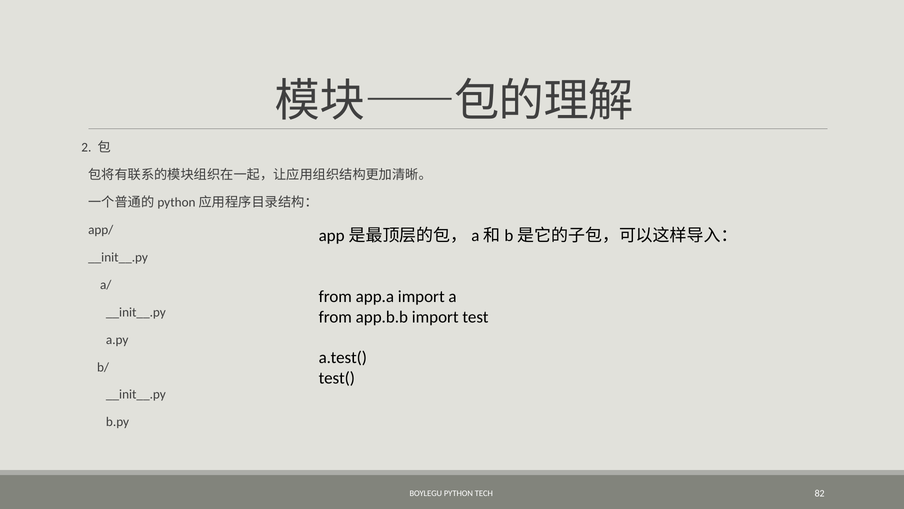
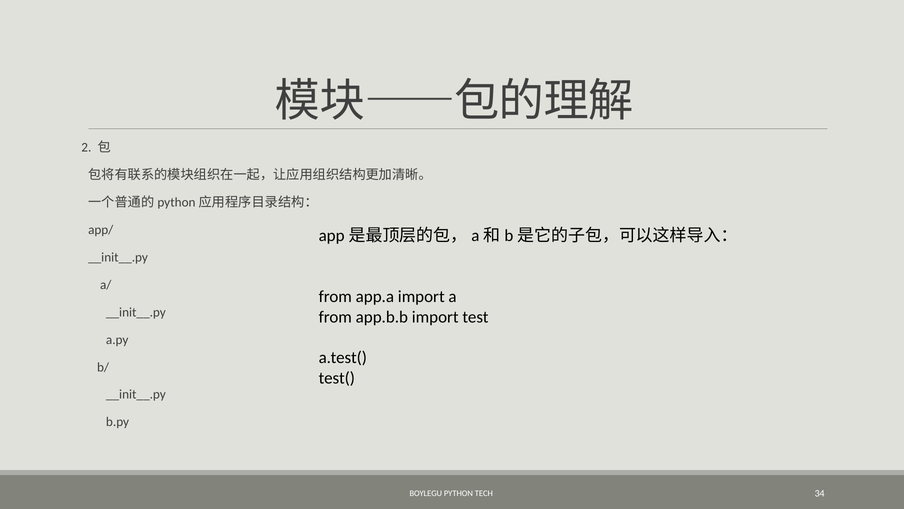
82: 82 -> 34
